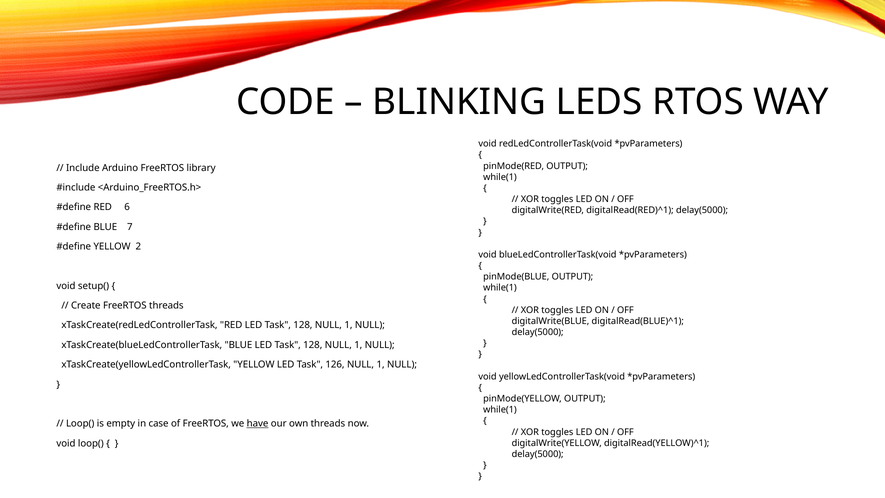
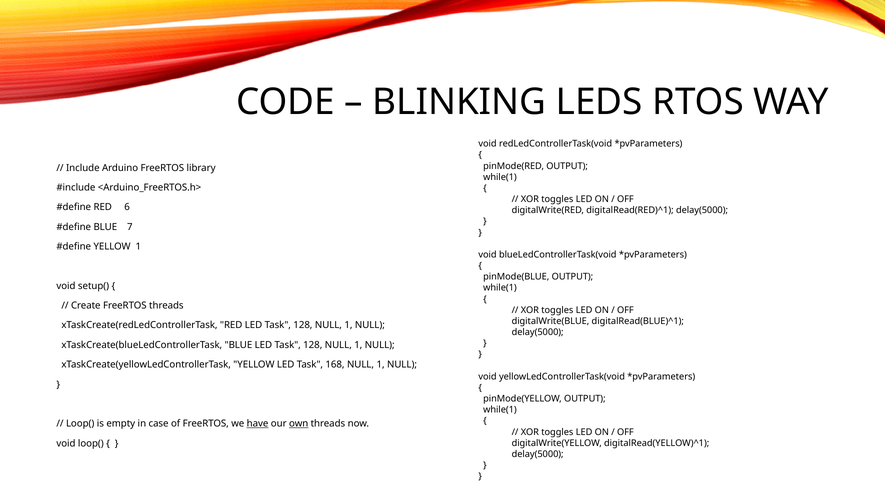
YELLOW 2: 2 -> 1
126: 126 -> 168
own underline: none -> present
